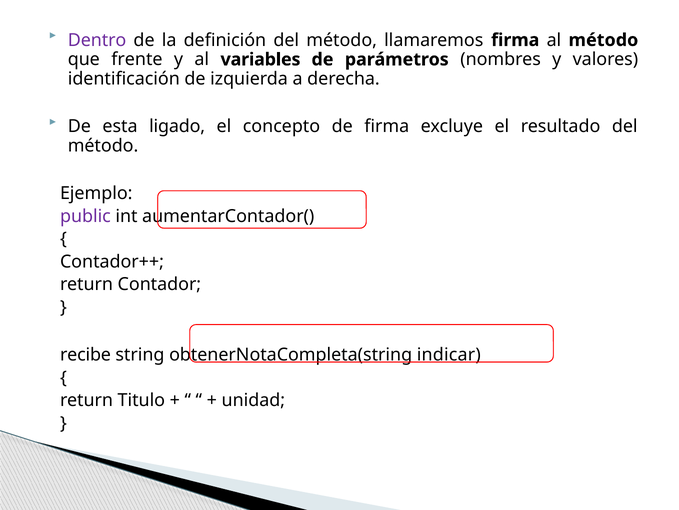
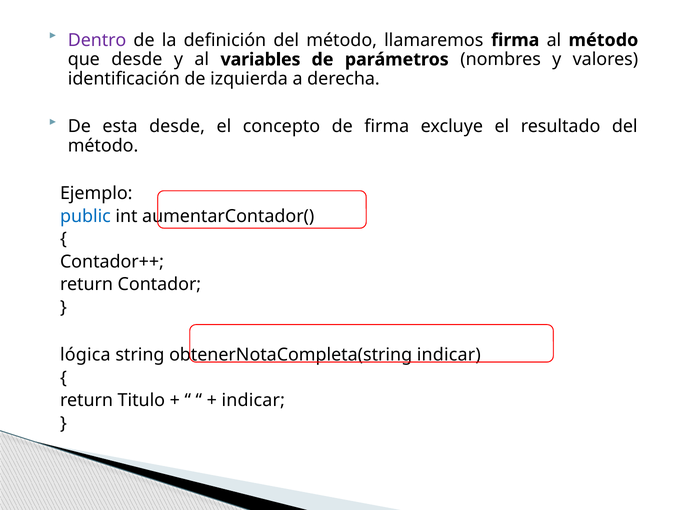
que frente: frente -> desde
esta ligado: ligado -> desde
public colour: purple -> blue
recibe: recibe -> lógica
unidad at (253, 400): unidad -> indicar
